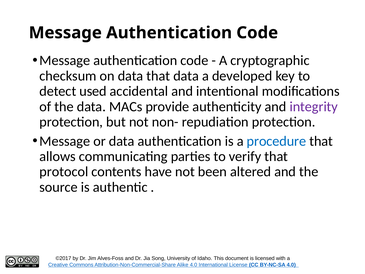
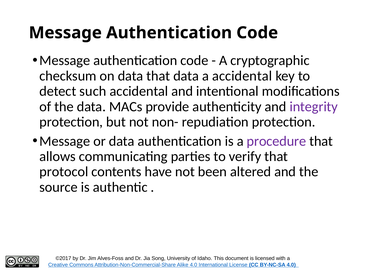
a developed: developed -> accidental
used: used -> such
procedure colour: blue -> purple
